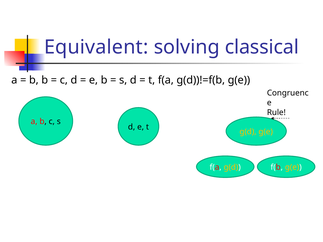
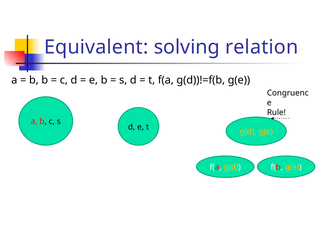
classical: classical -> relation
